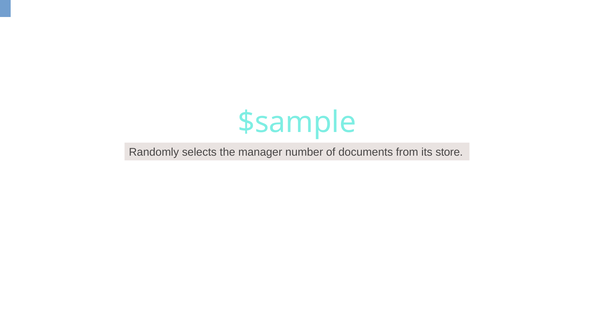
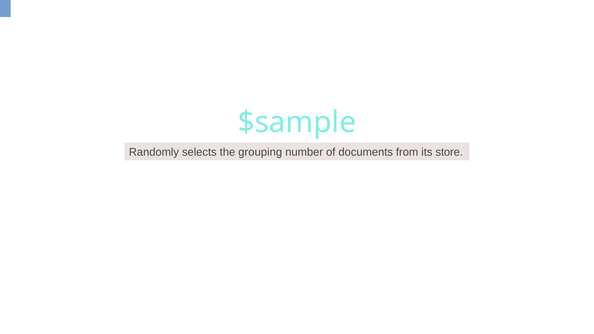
manager: manager -> grouping
